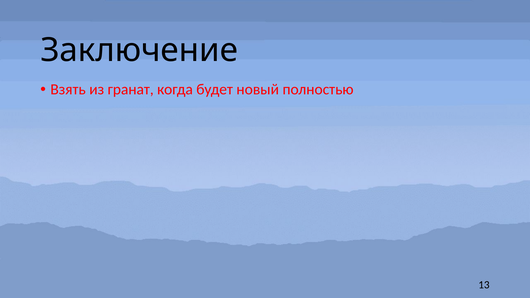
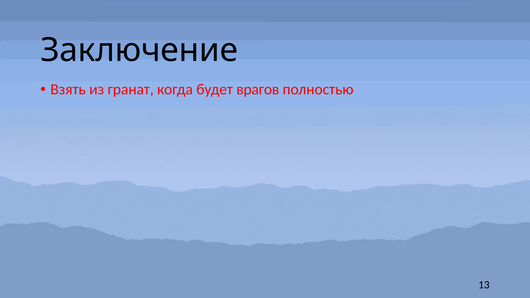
новый: новый -> врагов
